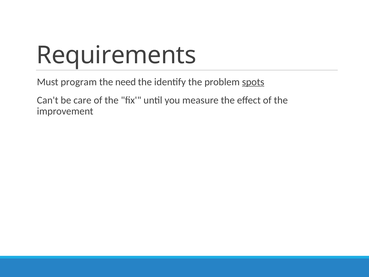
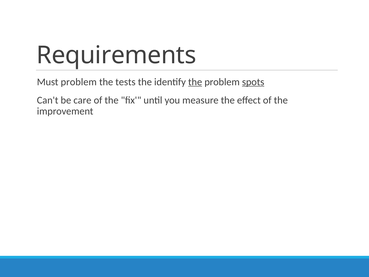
Must program: program -> problem
need: need -> tests
the at (195, 82) underline: none -> present
